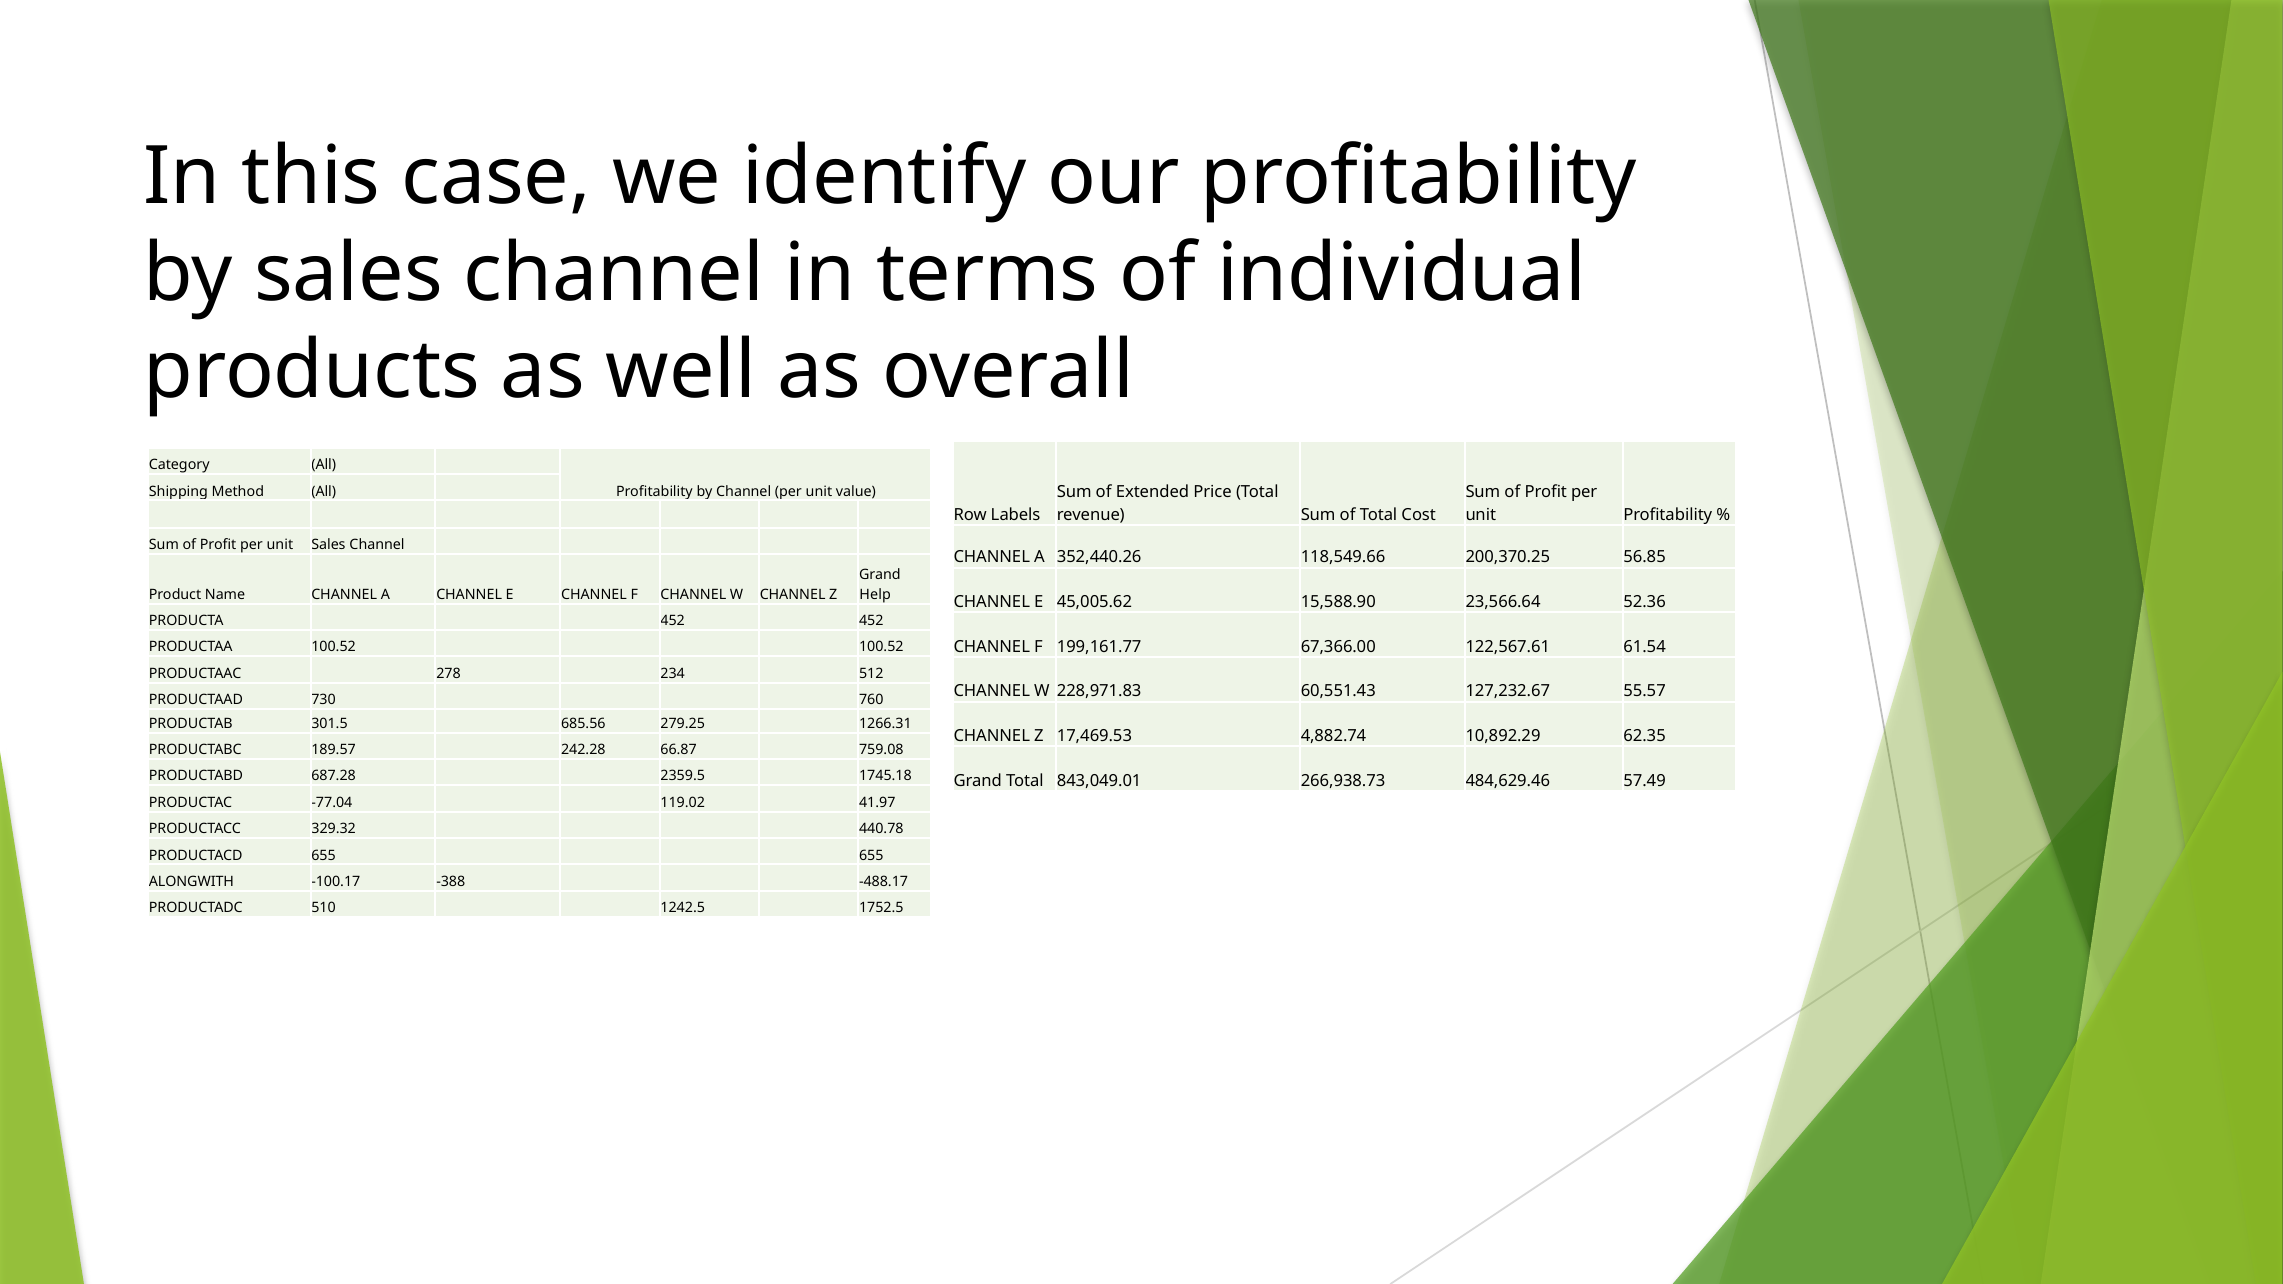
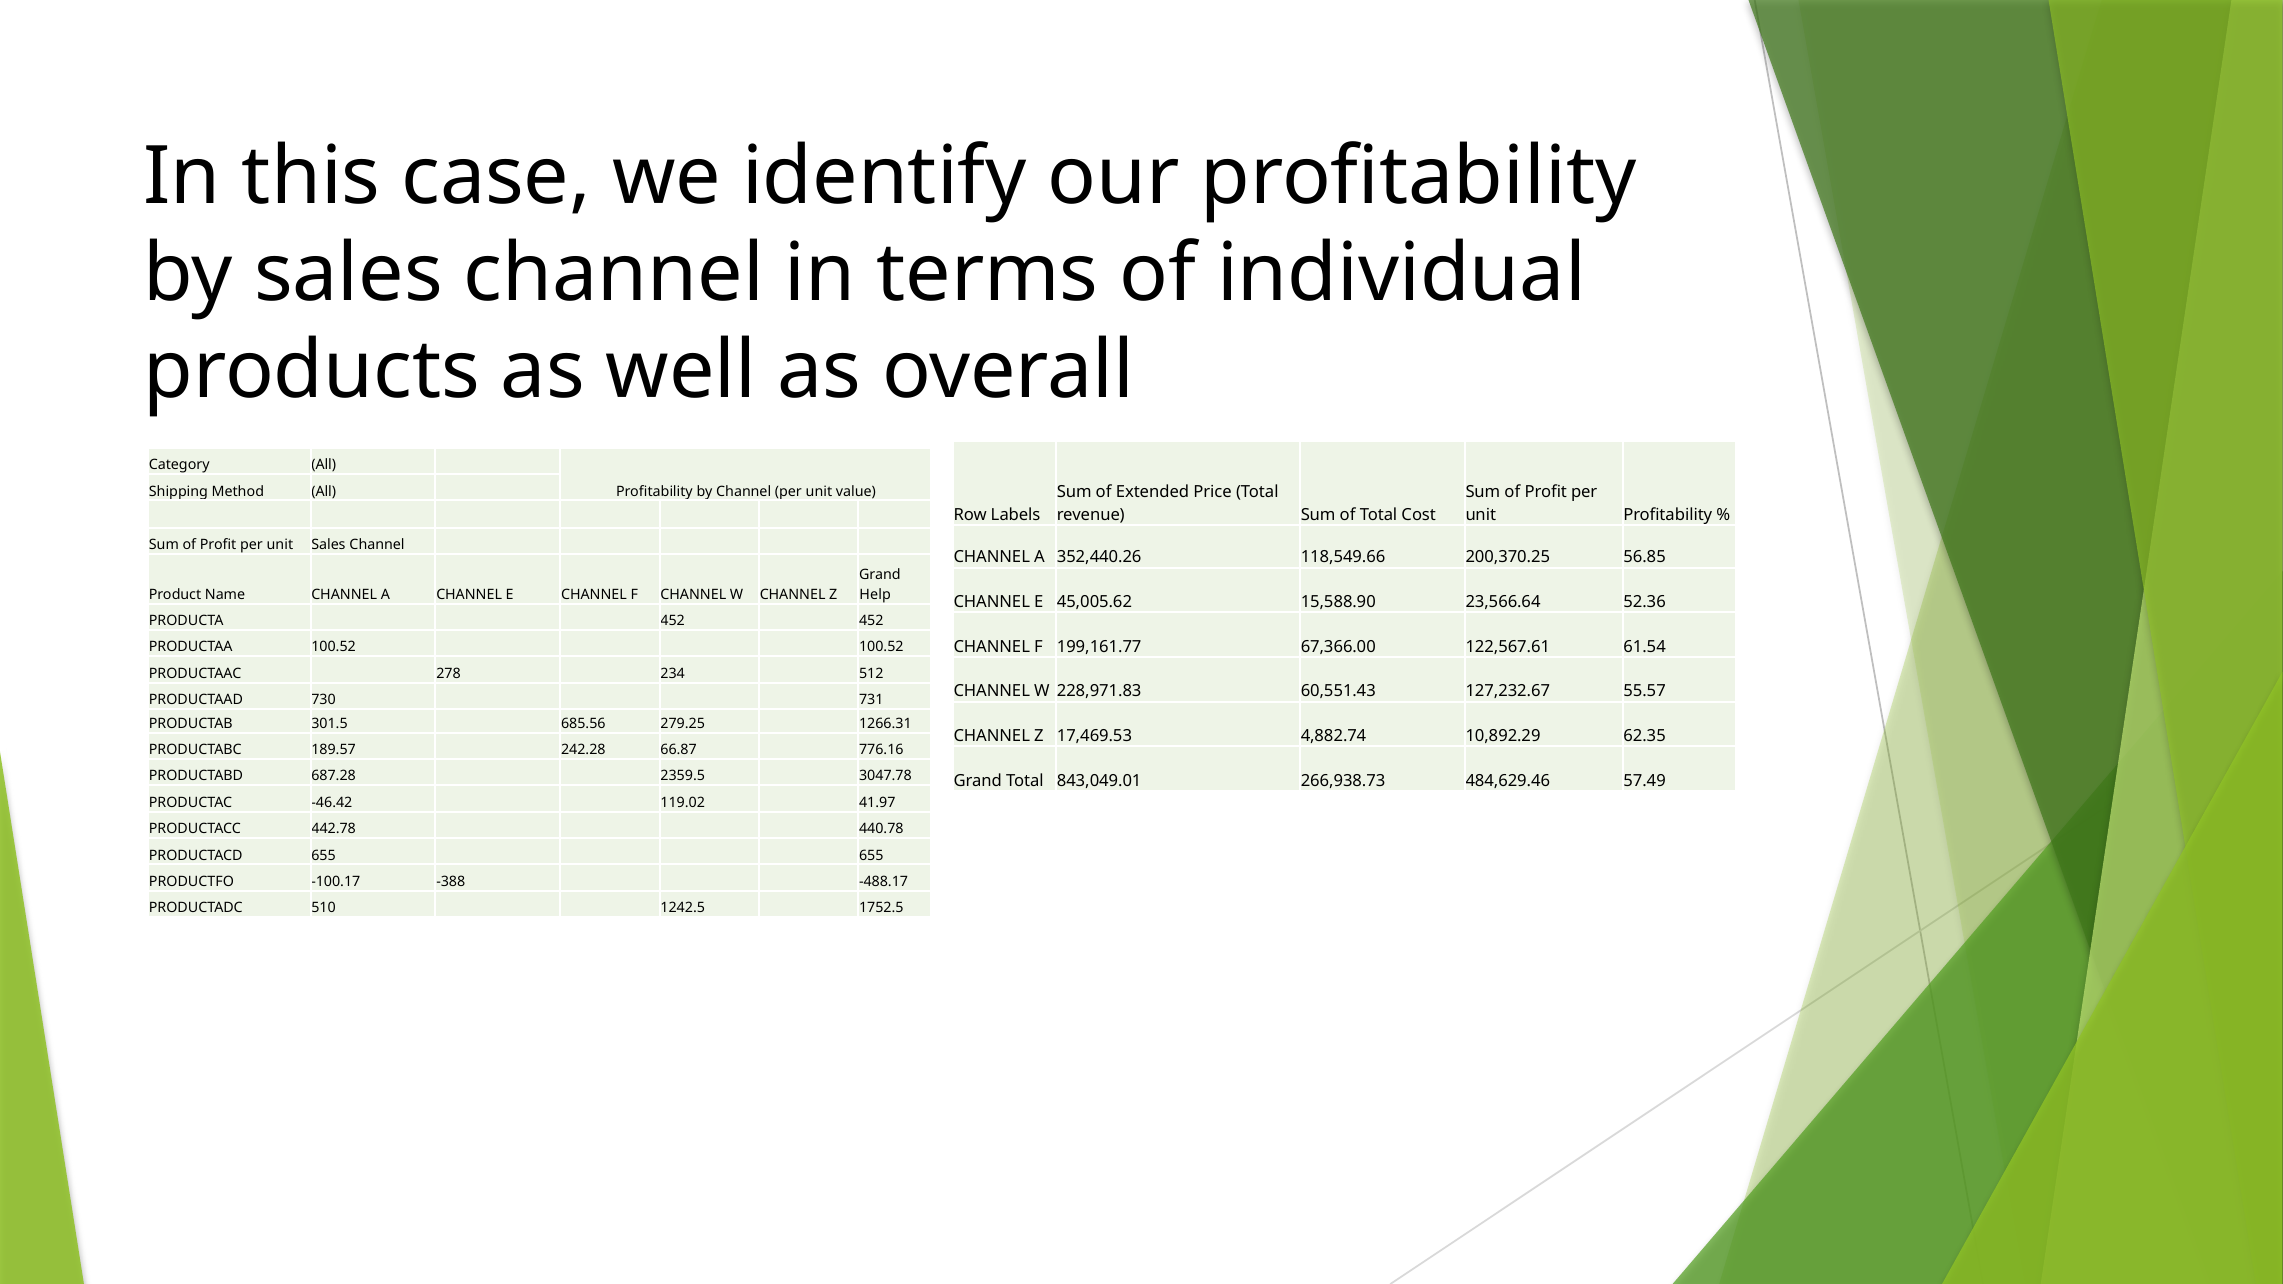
760: 760 -> 731
759.08: 759.08 -> 776.16
1745.18: 1745.18 -> 3047.78
-77.04: -77.04 -> -46.42
329.32: 329.32 -> 442.78
ALONGWITH: ALONGWITH -> PRODUCTFO
